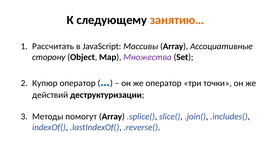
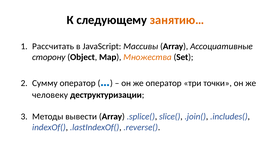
Множества colour: purple -> orange
Купюр: Купюр -> Сумму
действий: действий -> человеку
помогут: помогут -> вывести
